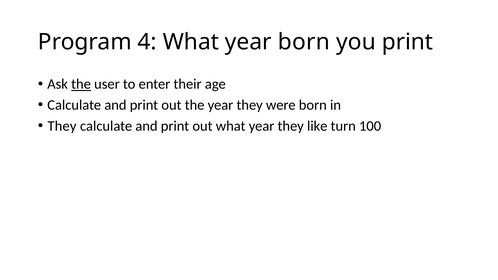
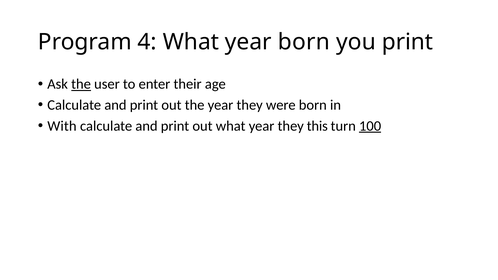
They at (62, 126): They -> With
like: like -> this
100 underline: none -> present
